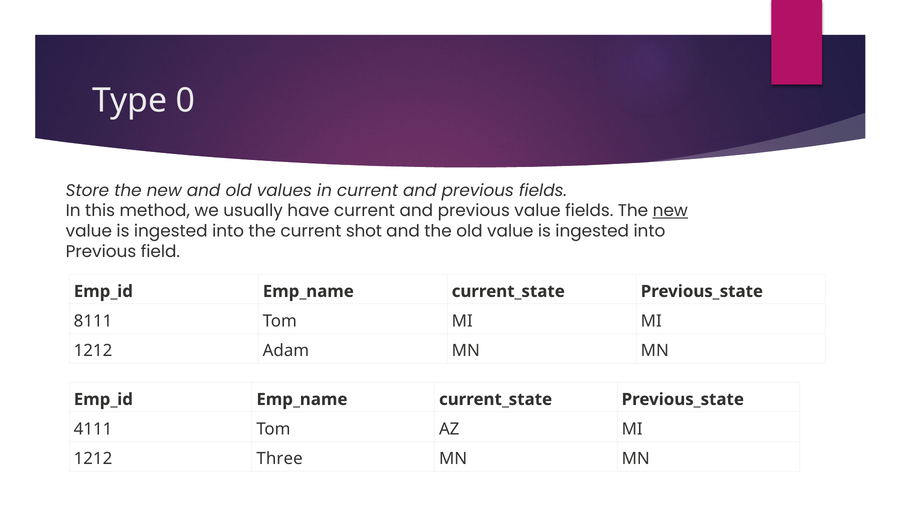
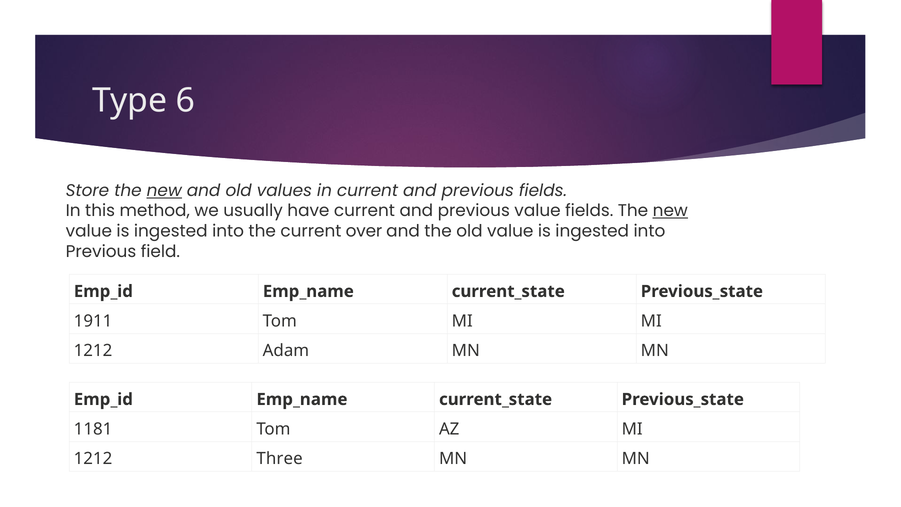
0: 0 -> 6
new at (164, 191) underline: none -> present
shot: shot -> over
8111: 8111 -> 1911
4111: 4111 -> 1181
